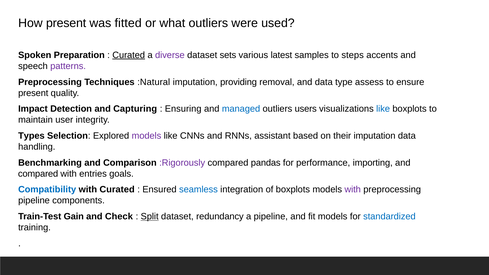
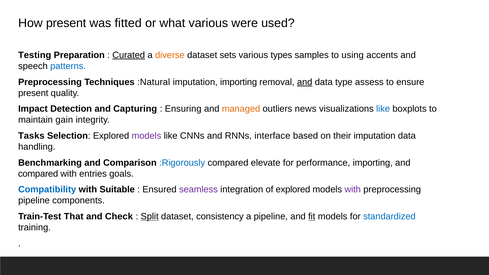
what outliers: outliers -> various
Spoken: Spoken -> Testing
diverse colour: purple -> orange
latest: latest -> types
steps: steps -> using
patterns colour: purple -> blue
imputation providing: providing -> importing
and at (305, 82) underline: none -> present
managed colour: blue -> orange
users: users -> news
user: user -> gain
Types: Types -> Tasks
assistant: assistant -> interface
:Rigorously colour: purple -> blue
pandas: pandas -> elevate
with Curated: Curated -> Suitable
seamless colour: blue -> purple
of boxplots: boxplots -> explored
Gain: Gain -> That
redundancy: redundancy -> consistency
fit underline: none -> present
